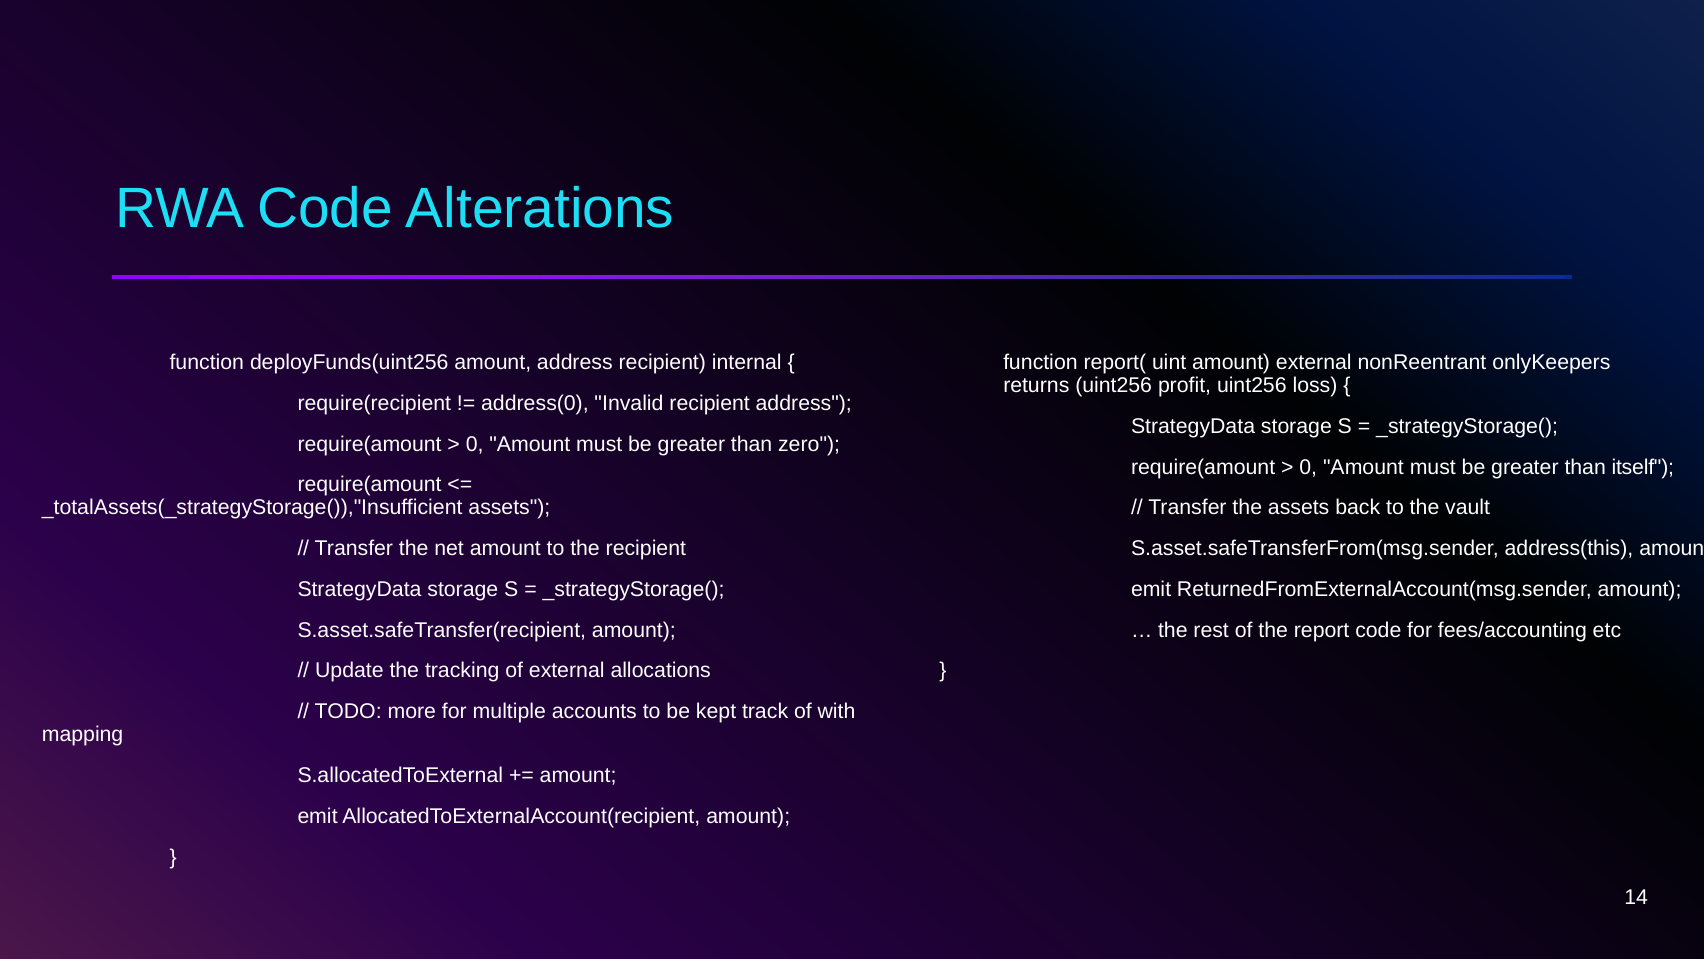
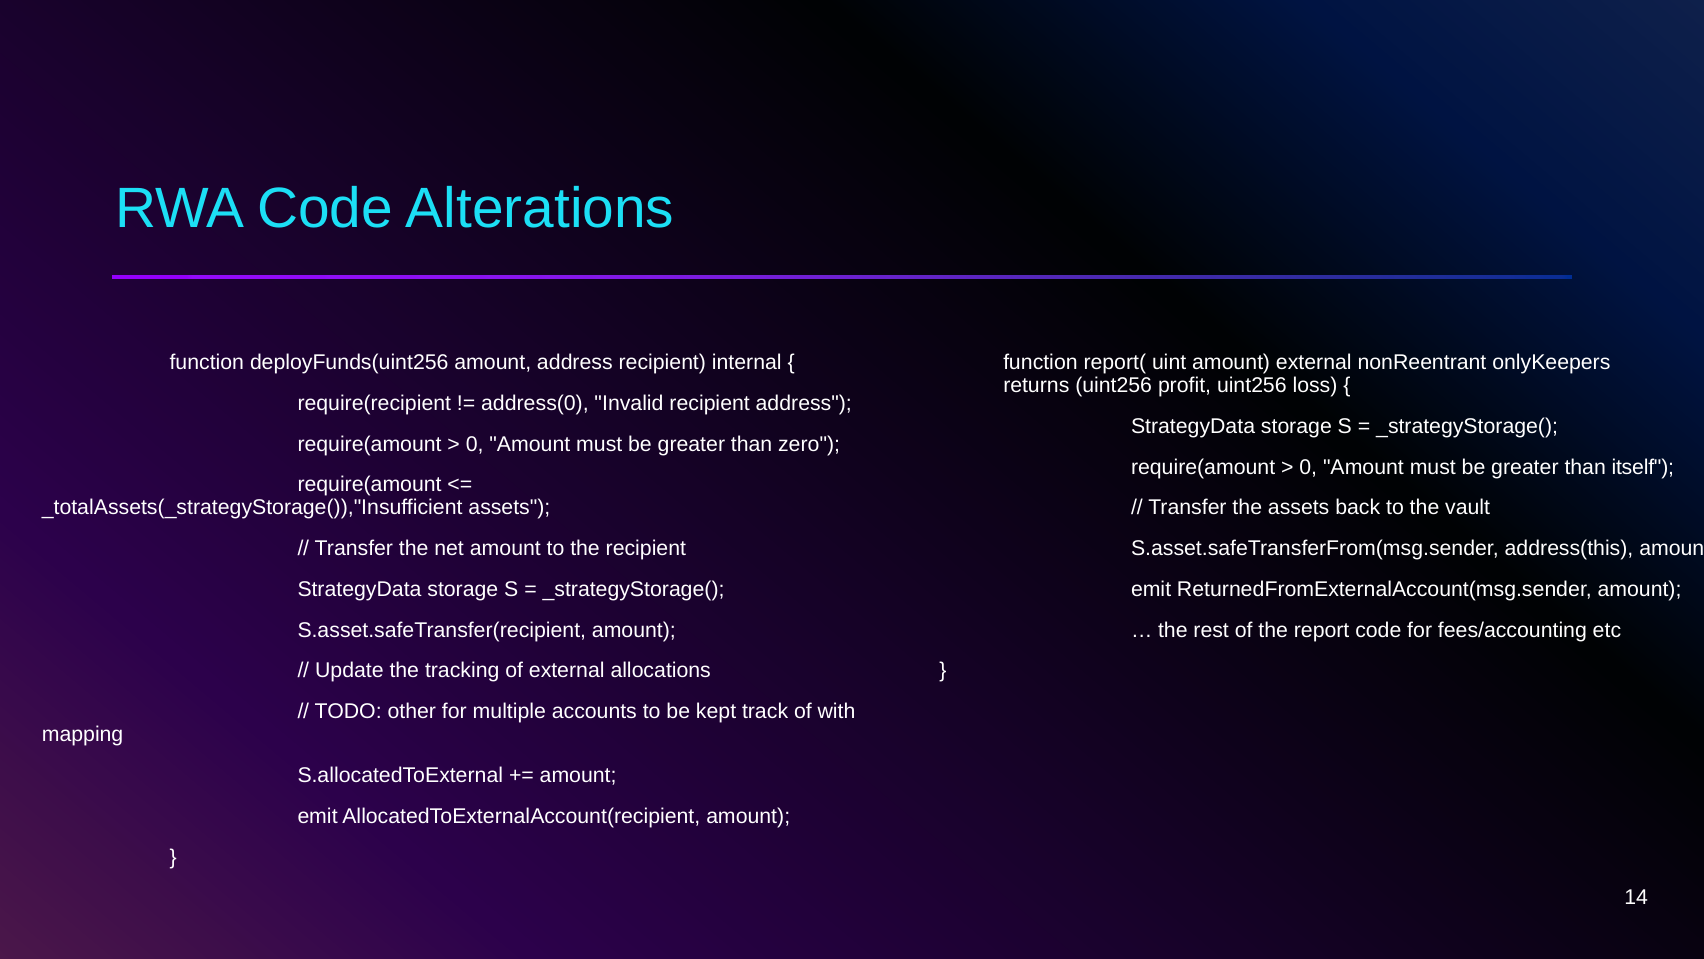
more: more -> other
